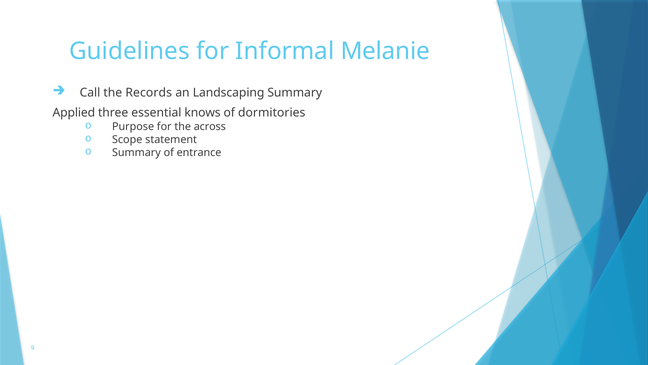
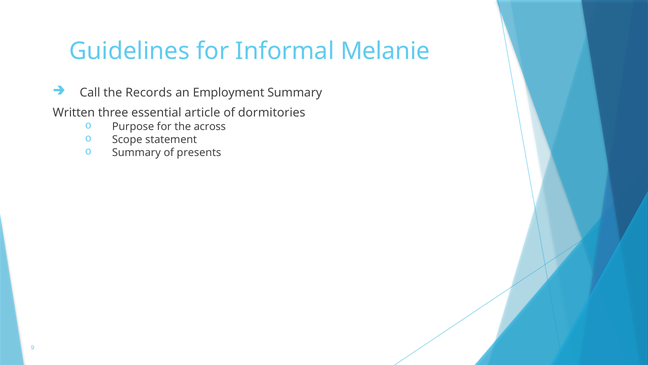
Landscaping: Landscaping -> Employment
Applied: Applied -> Written
knows: knows -> article
entrance: entrance -> presents
